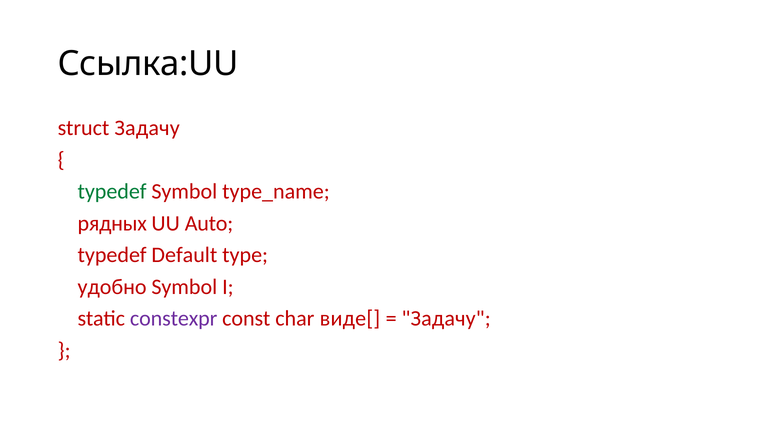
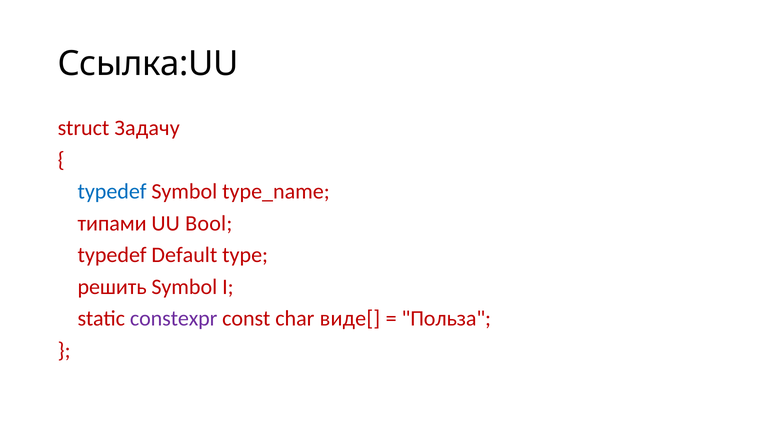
typedef at (112, 191) colour: green -> blue
рядных: рядных -> типами
Auto: Auto -> Bool
удобно: удобно -> решить
Задачу at (446, 318): Задачу -> Польза
